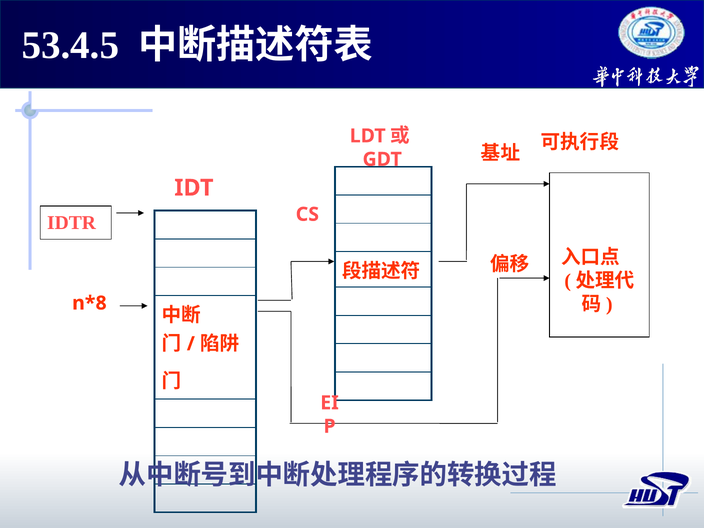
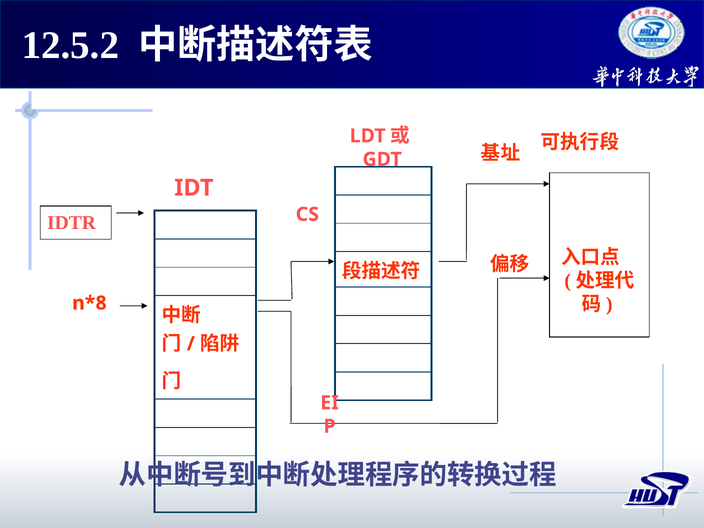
53.4.5: 53.4.5 -> 12.5.2
